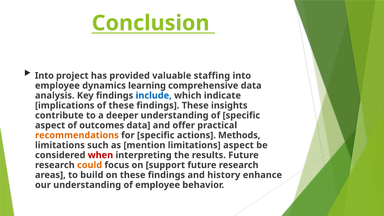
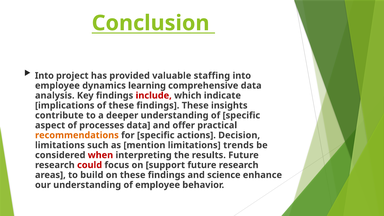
include colour: blue -> red
outcomes: outcomes -> processes
Methods: Methods -> Decision
limitations aspect: aspect -> trends
could colour: orange -> red
history: history -> science
